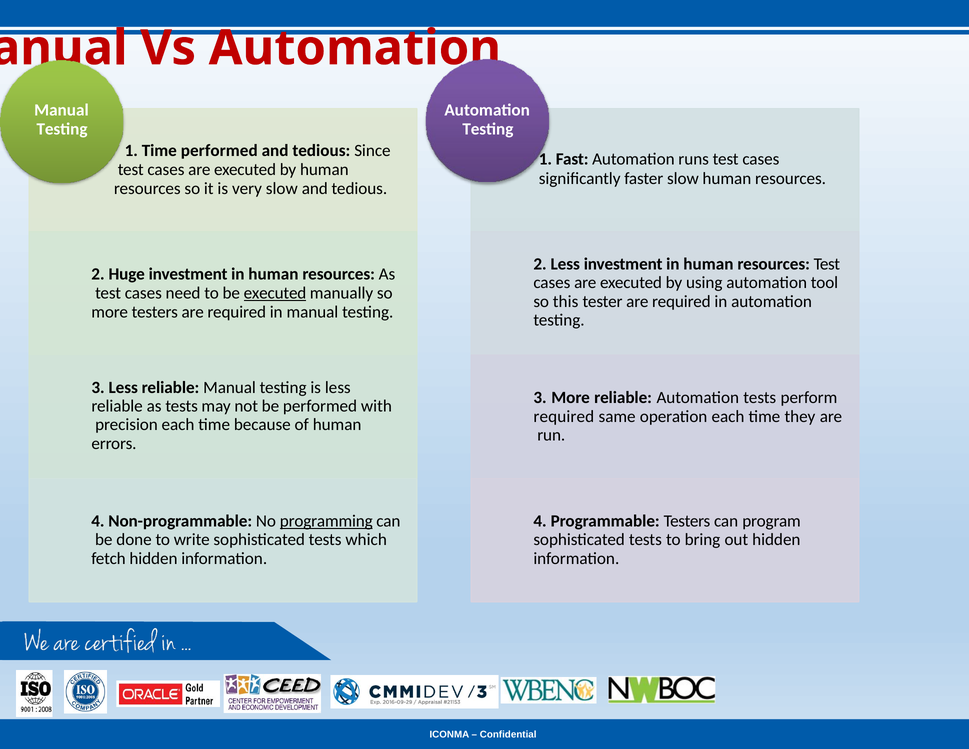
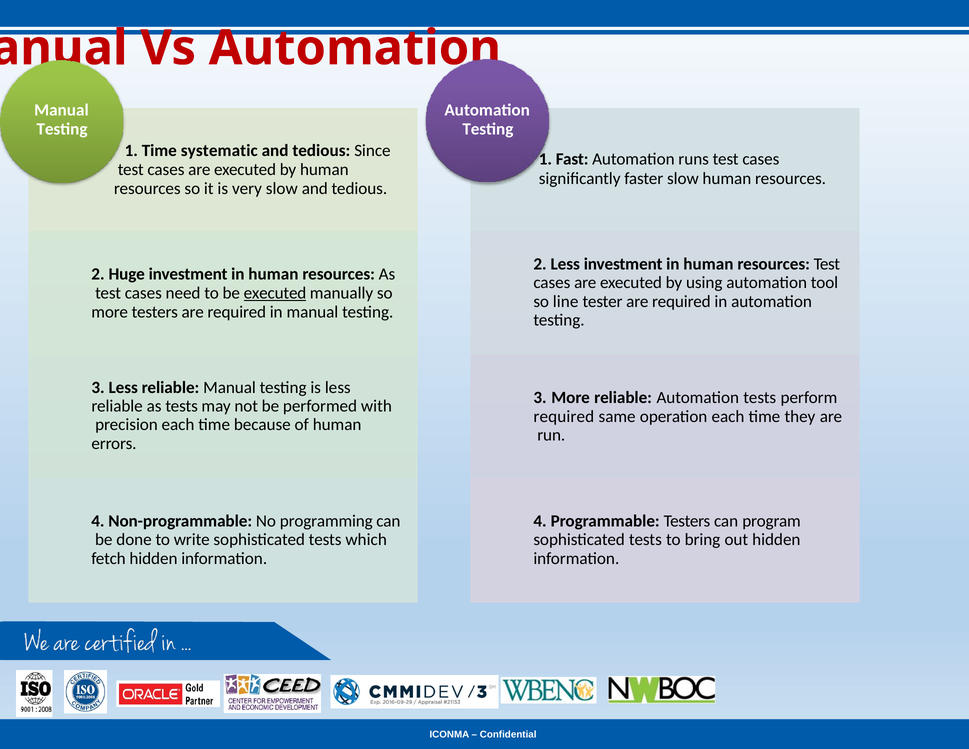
Time performed: performed -> systematic
this: this -> line
programming underline: present -> none
